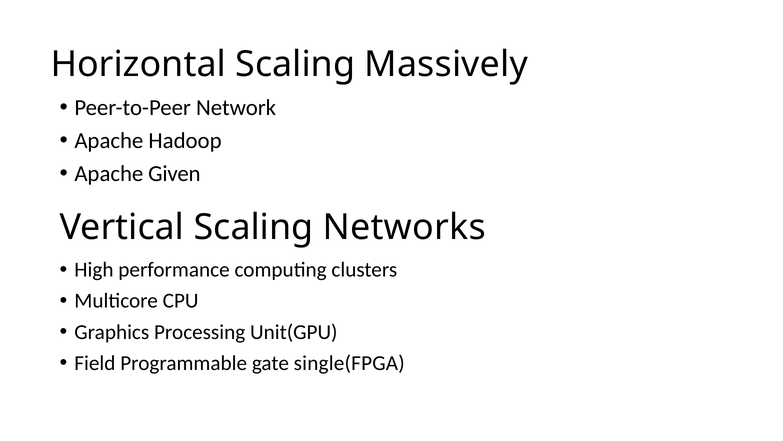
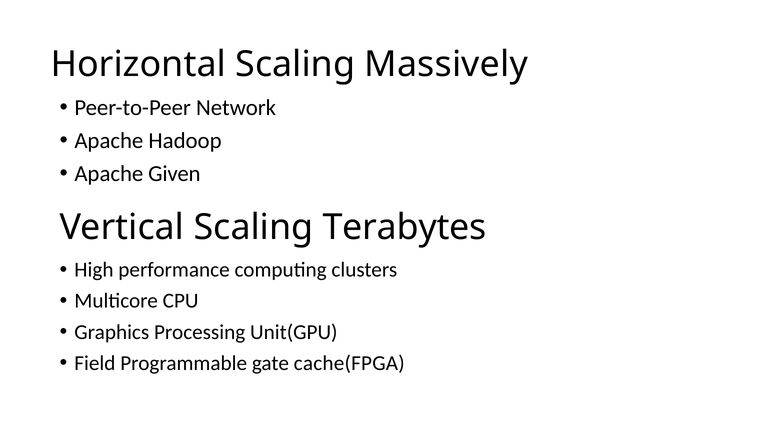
Networks: Networks -> Terabytes
single(FPGA: single(FPGA -> cache(FPGA
